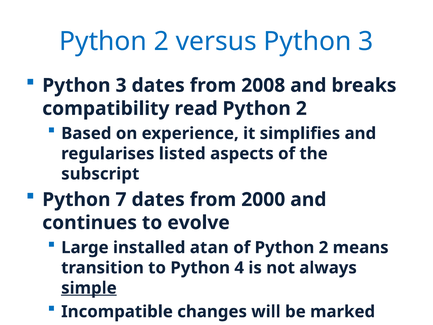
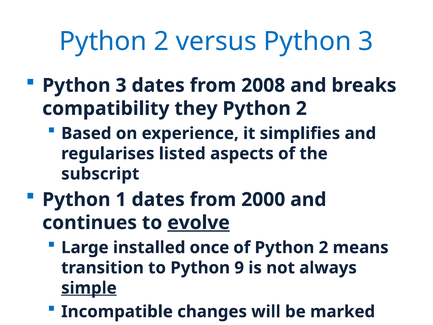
read: read -> they
7: 7 -> 1
evolve underline: none -> present
atan: atan -> once
4: 4 -> 9
